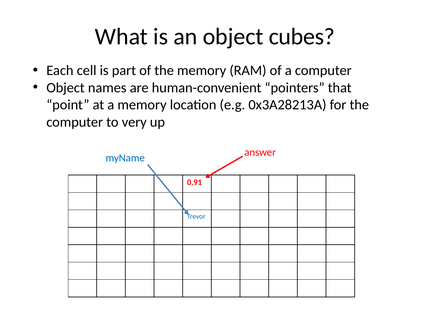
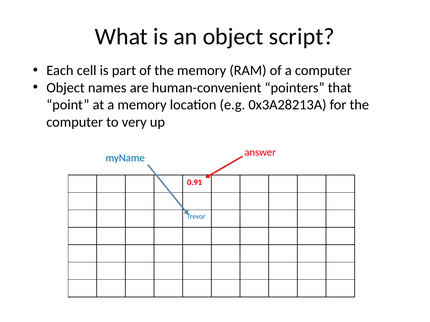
cubes: cubes -> script
